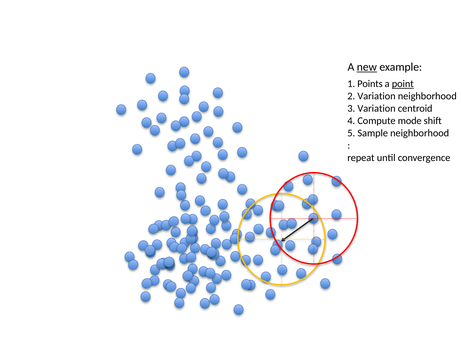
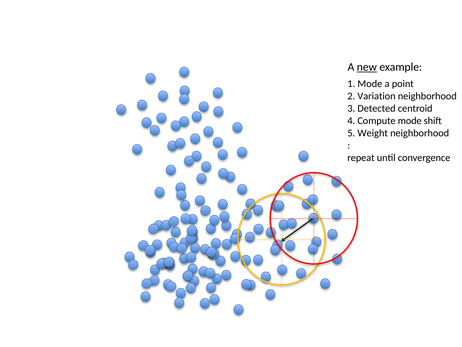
1 Points: Points -> Mode
point underline: present -> none
3 Variation: Variation -> Detected
Sample: Sample -> Weight
